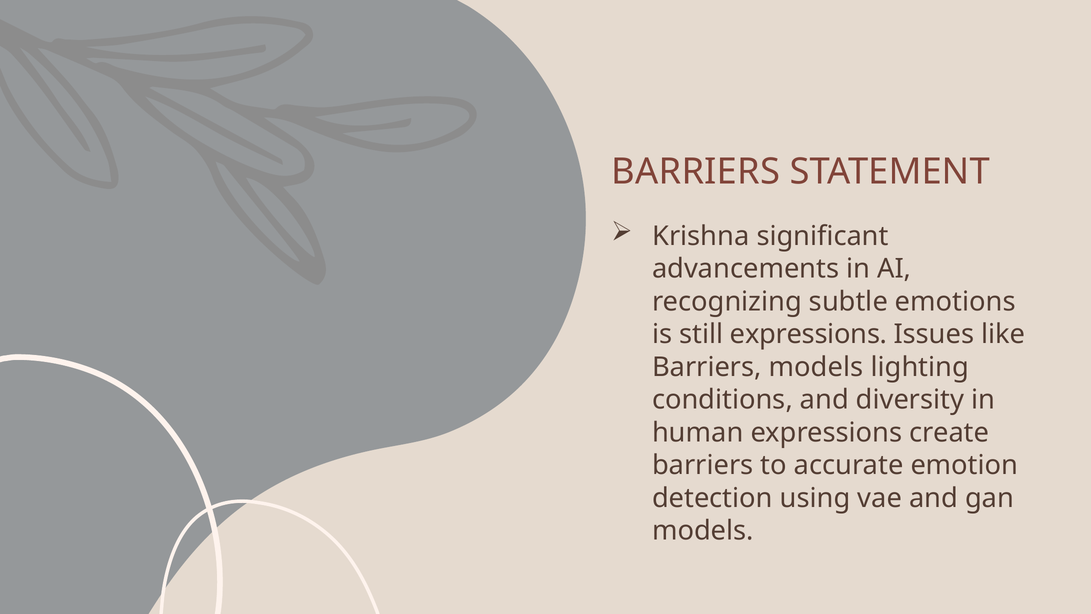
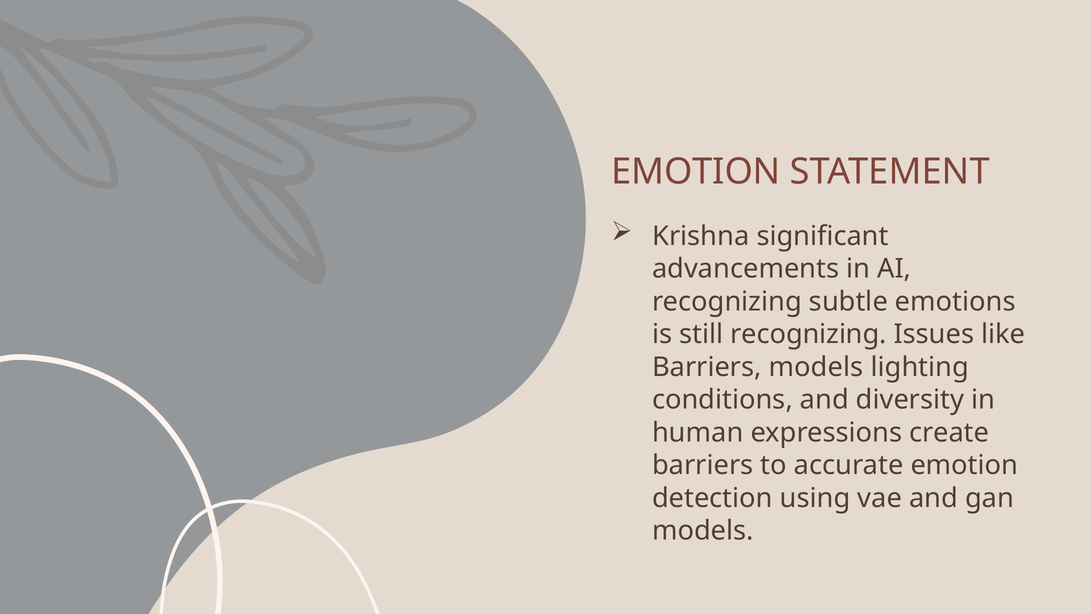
BARRIERS at (696, 172): BARRIERS -> EMOTION
still expressions: expressions -> recognizing
